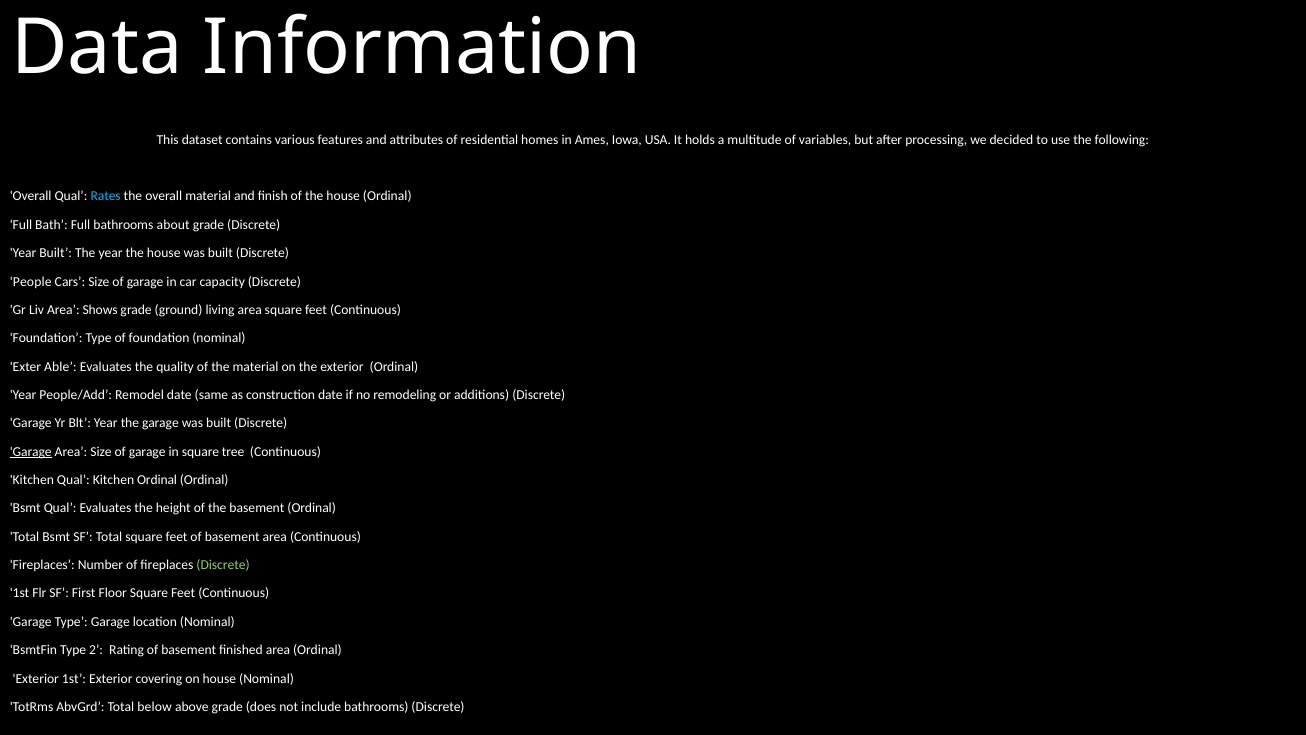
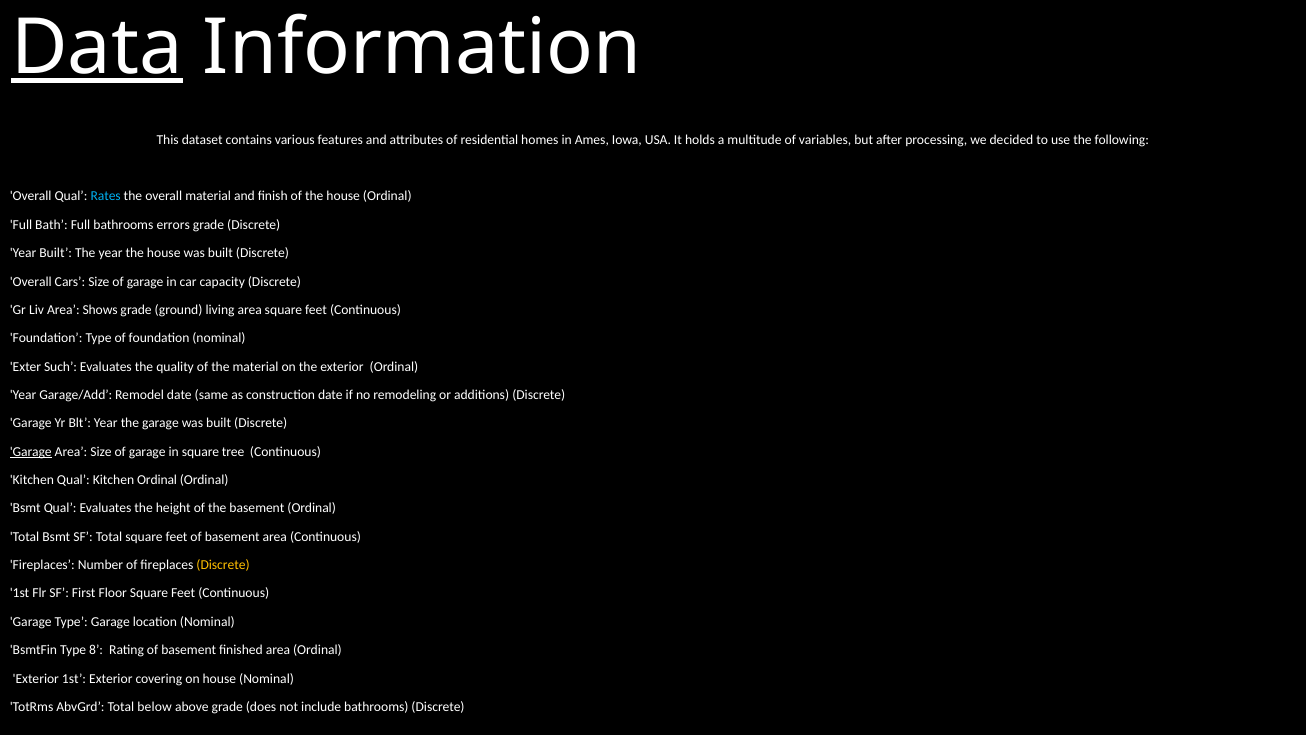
Data underline: none -> present
about: about -> errors
People at (31, 281): People -> Overall
Able: Able -> Such
People/Add: People/Add -> Garage/Add
Discrete at (223, 565) colour: light green -> yellow
2: 2 -> 8
